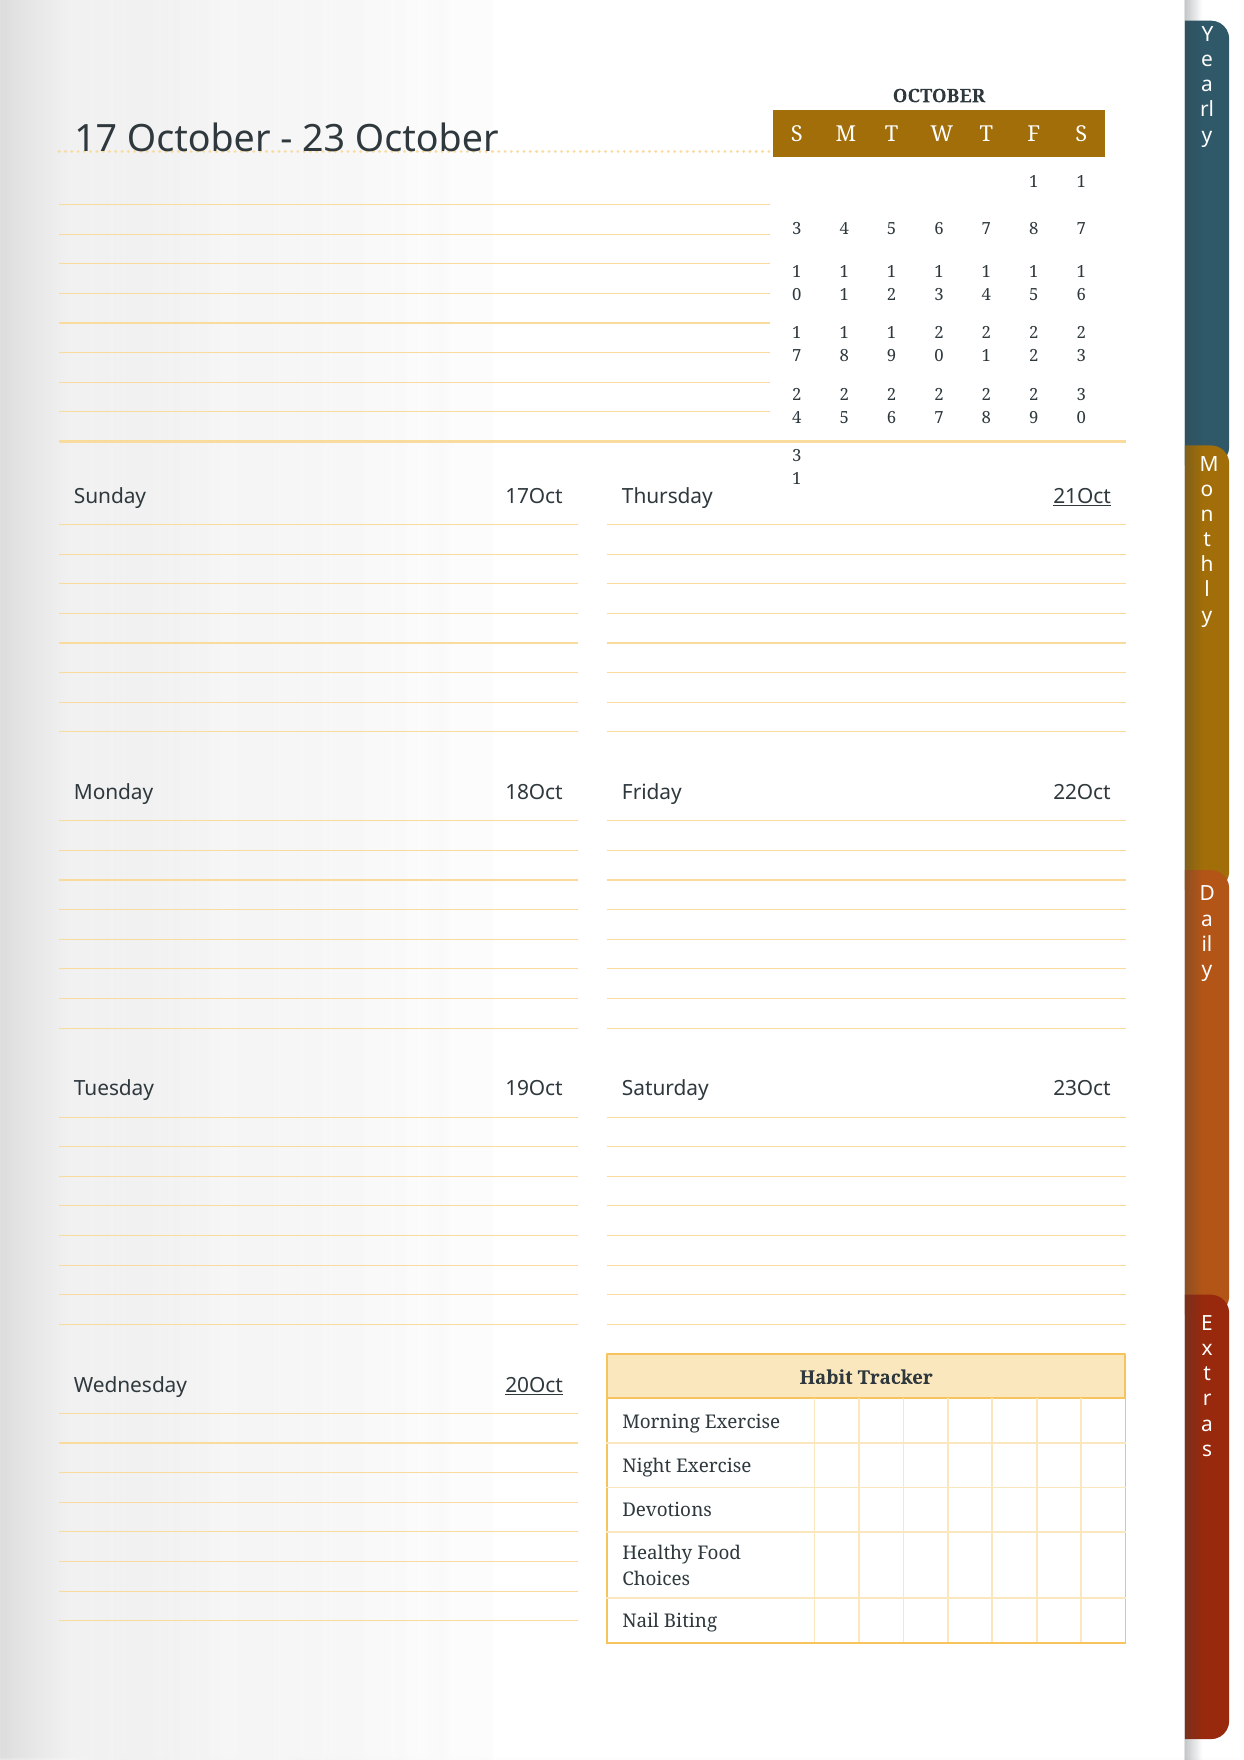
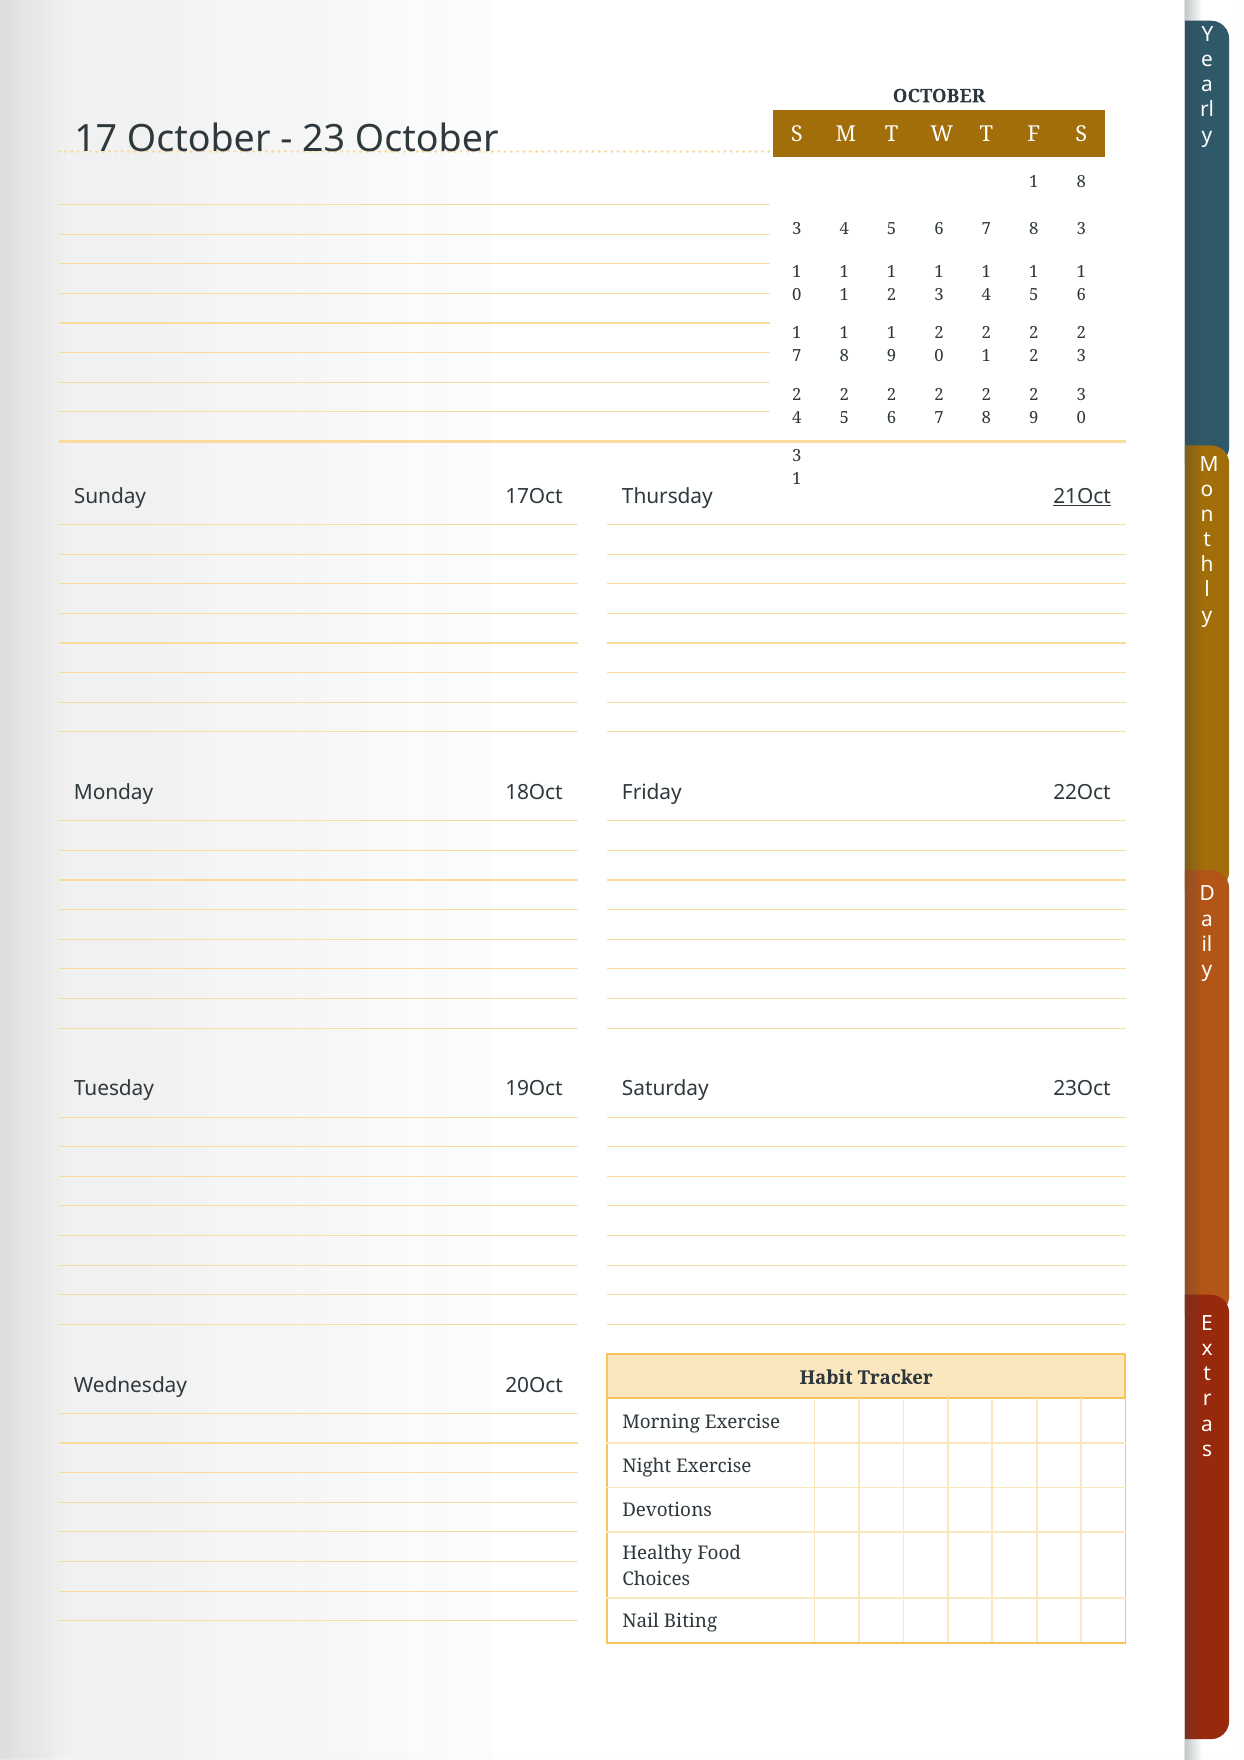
1 at (1081, 182): 1 -> 8
7 8 7: 7 -> 3
20Oct underline: present -> none
